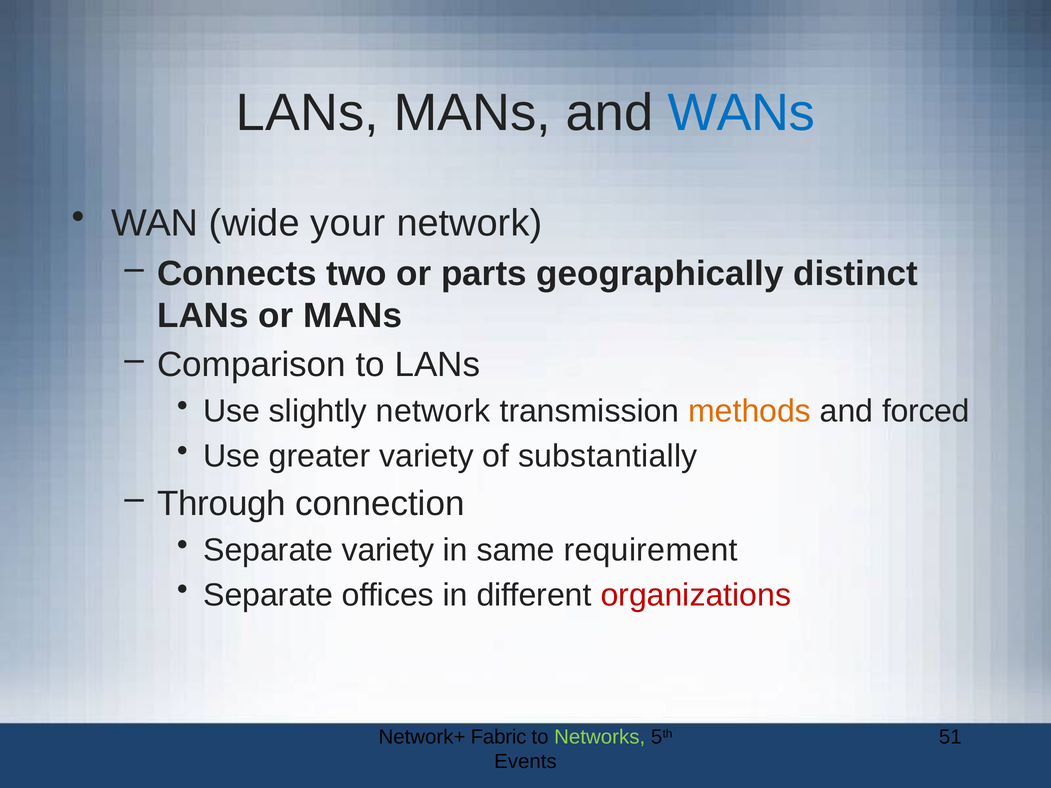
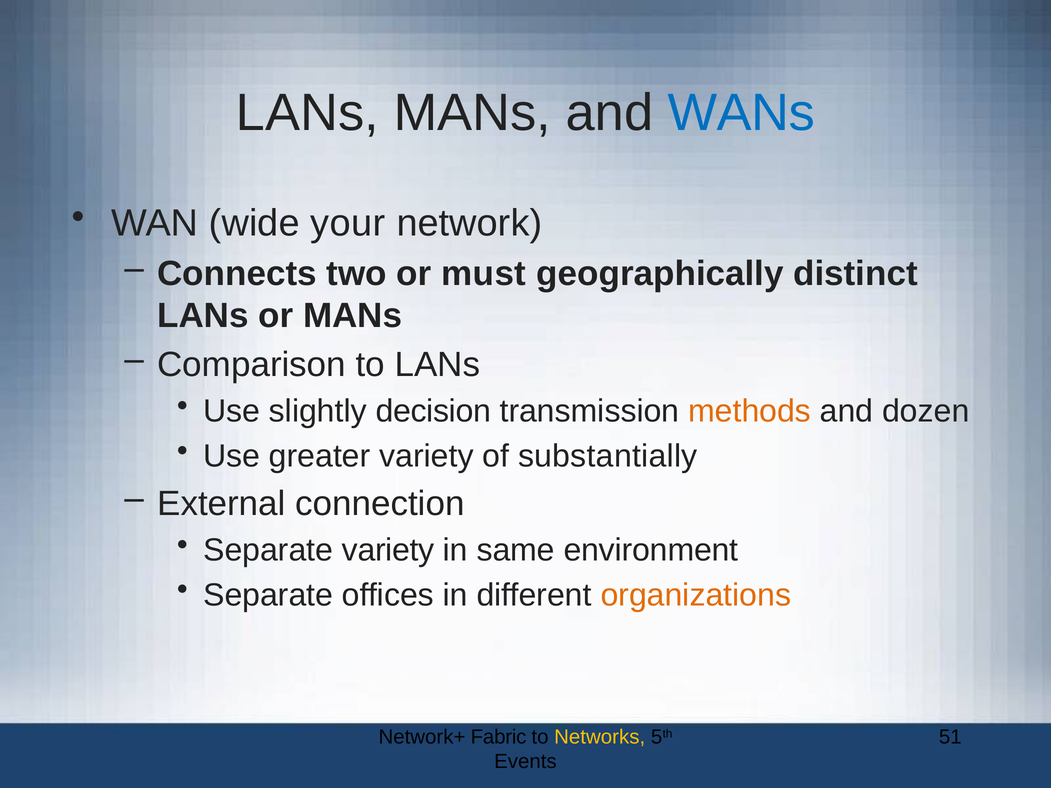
parts: parts -> must
slightly network: network -> decision
forced: forced -> dozen
Through: Through -> External
requirement: requirement -> environment
organizations colour: red -> orange
Networks colour: light green -> yellow
